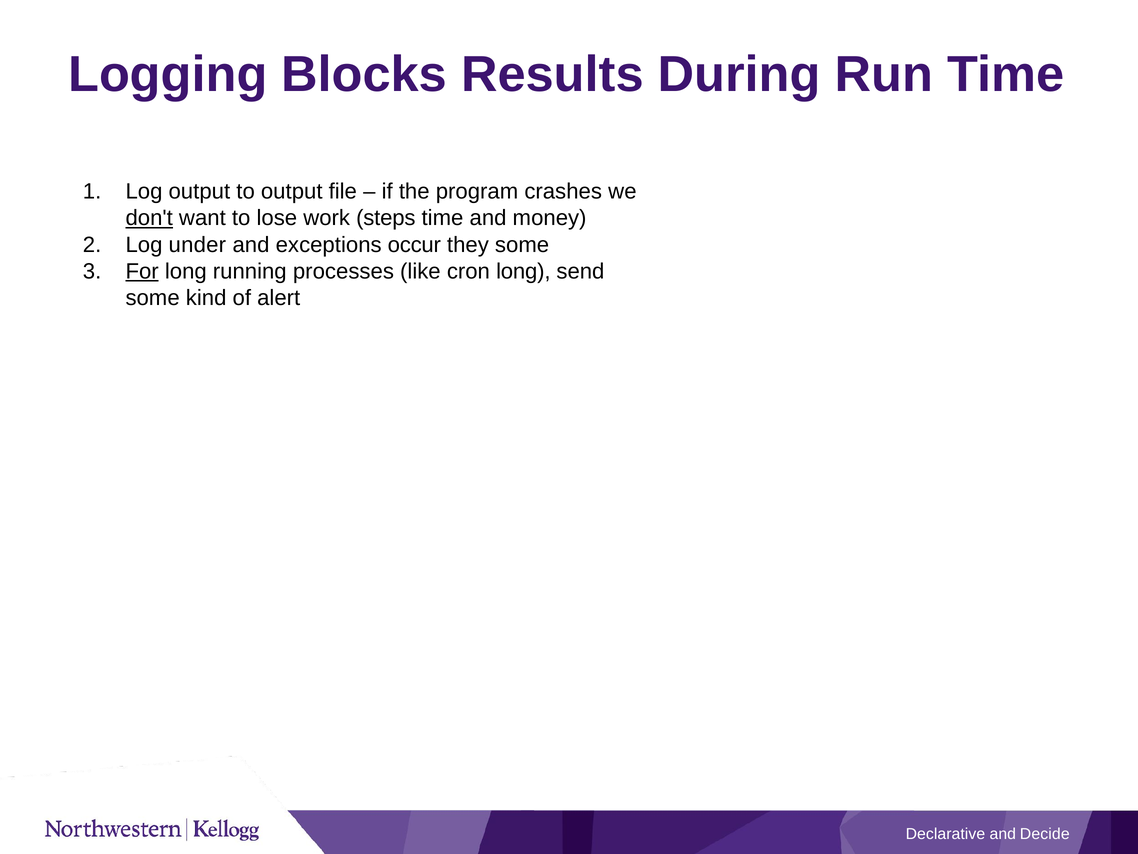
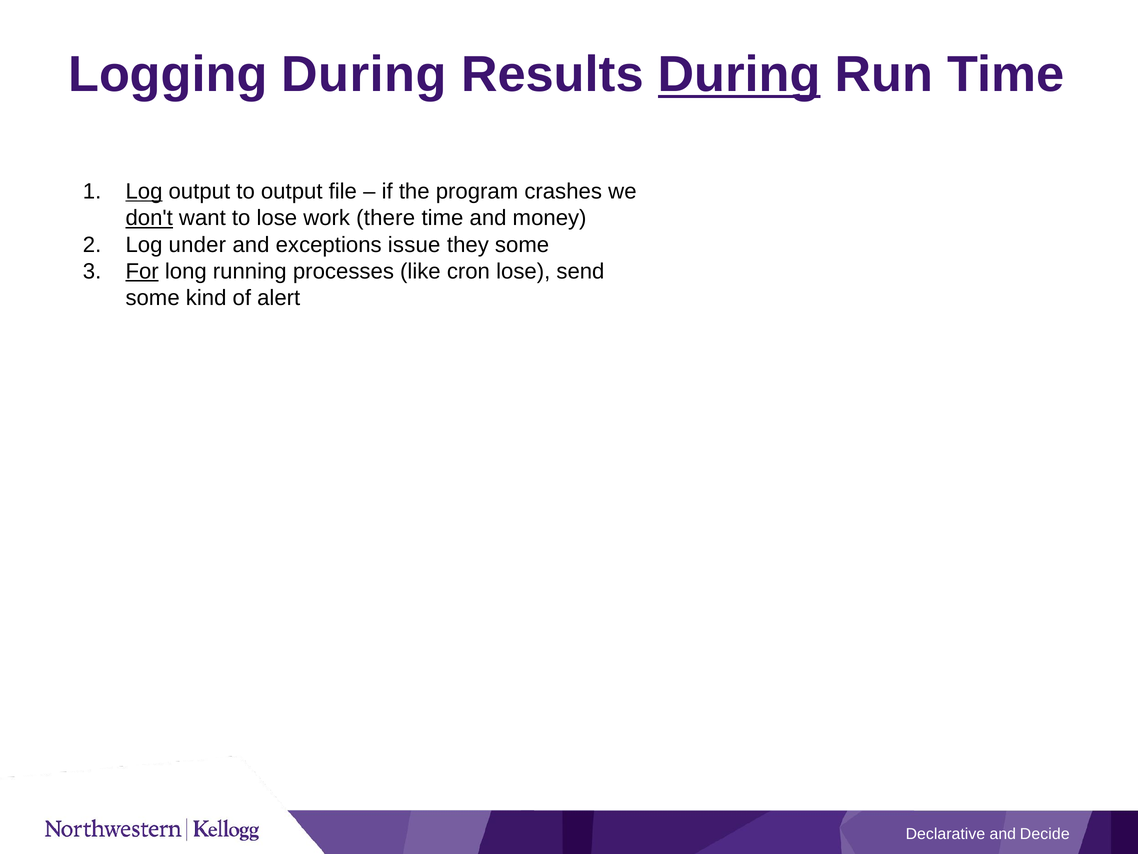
Logging Blocks: Blocks -> During
During at (739, 75) underline: none -> present
Log at (144, 191) underline: none -> present
steps: steps -> there
occur: occur -> issue
cron long: long -> lose
